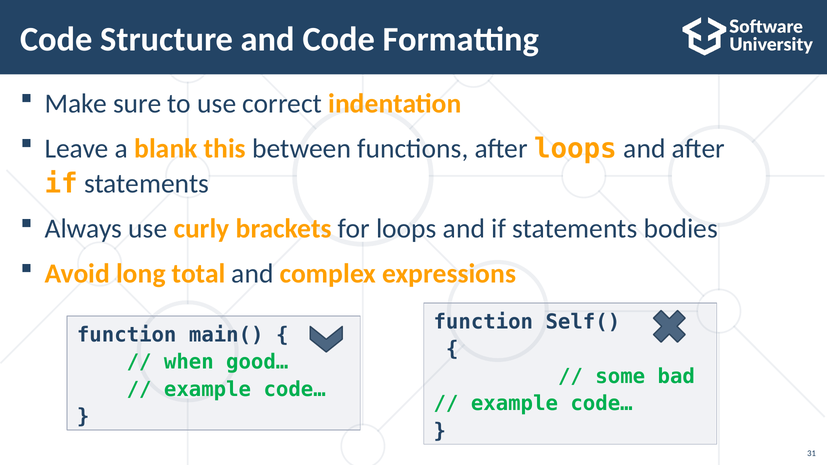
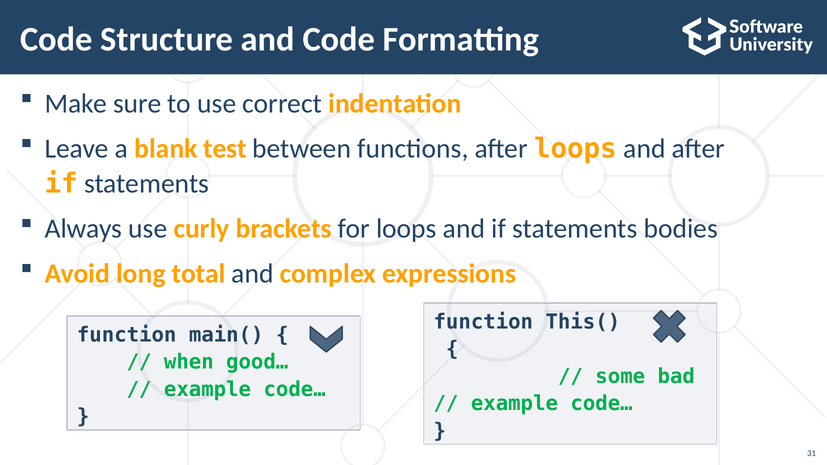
this: this -> test
Self(: Self( -> This(
